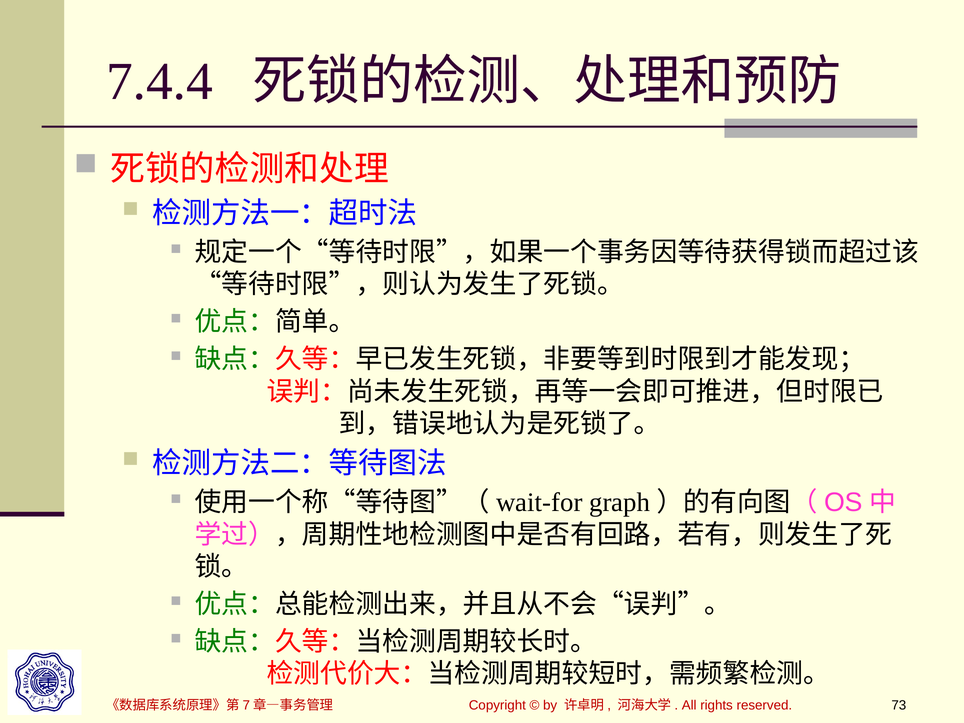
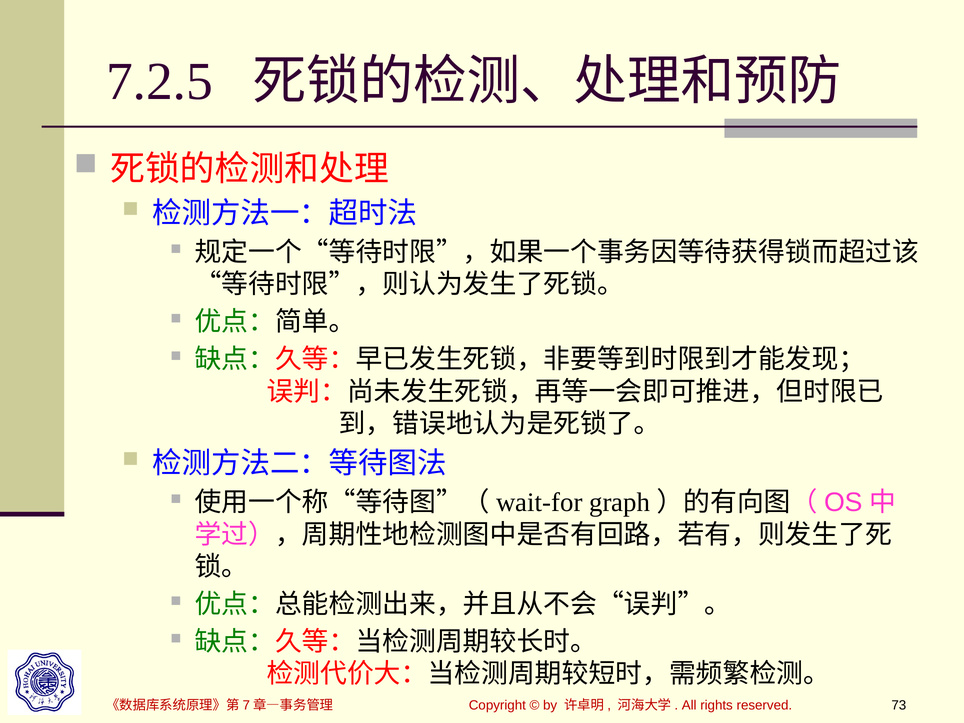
7.4.4: 7.4.4 -> 7.2.5
